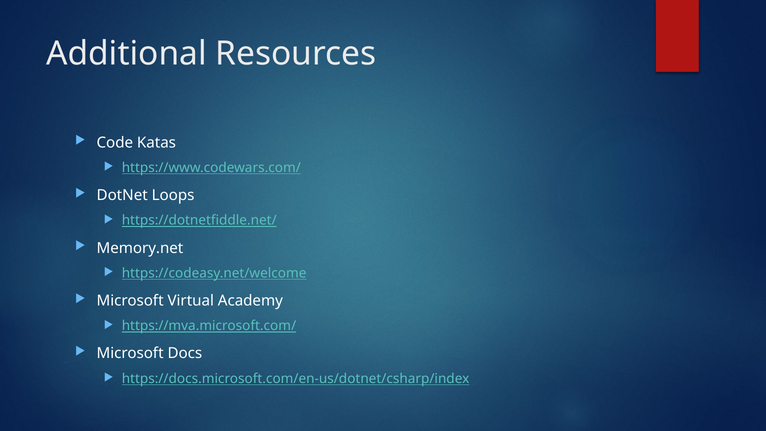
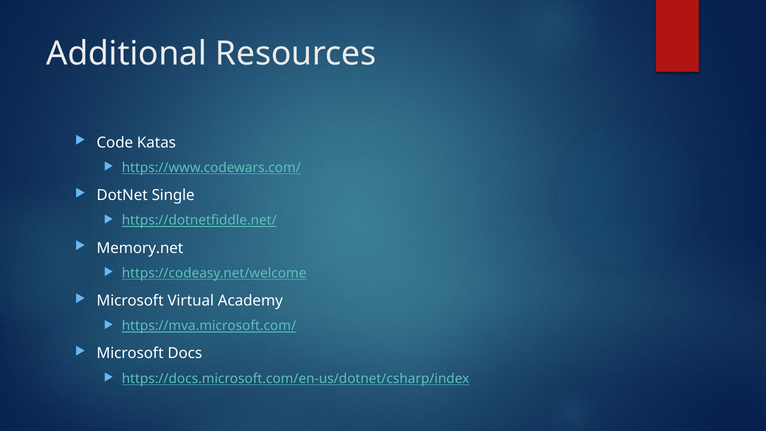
Loops: Loops -> Single
